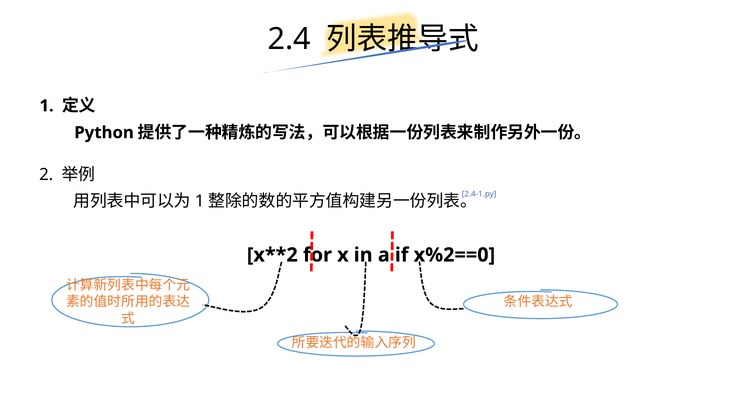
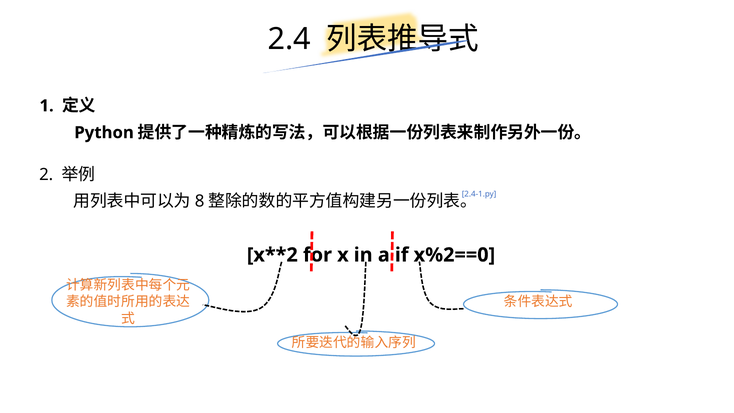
1 at (200, 201): 1 -> 8
